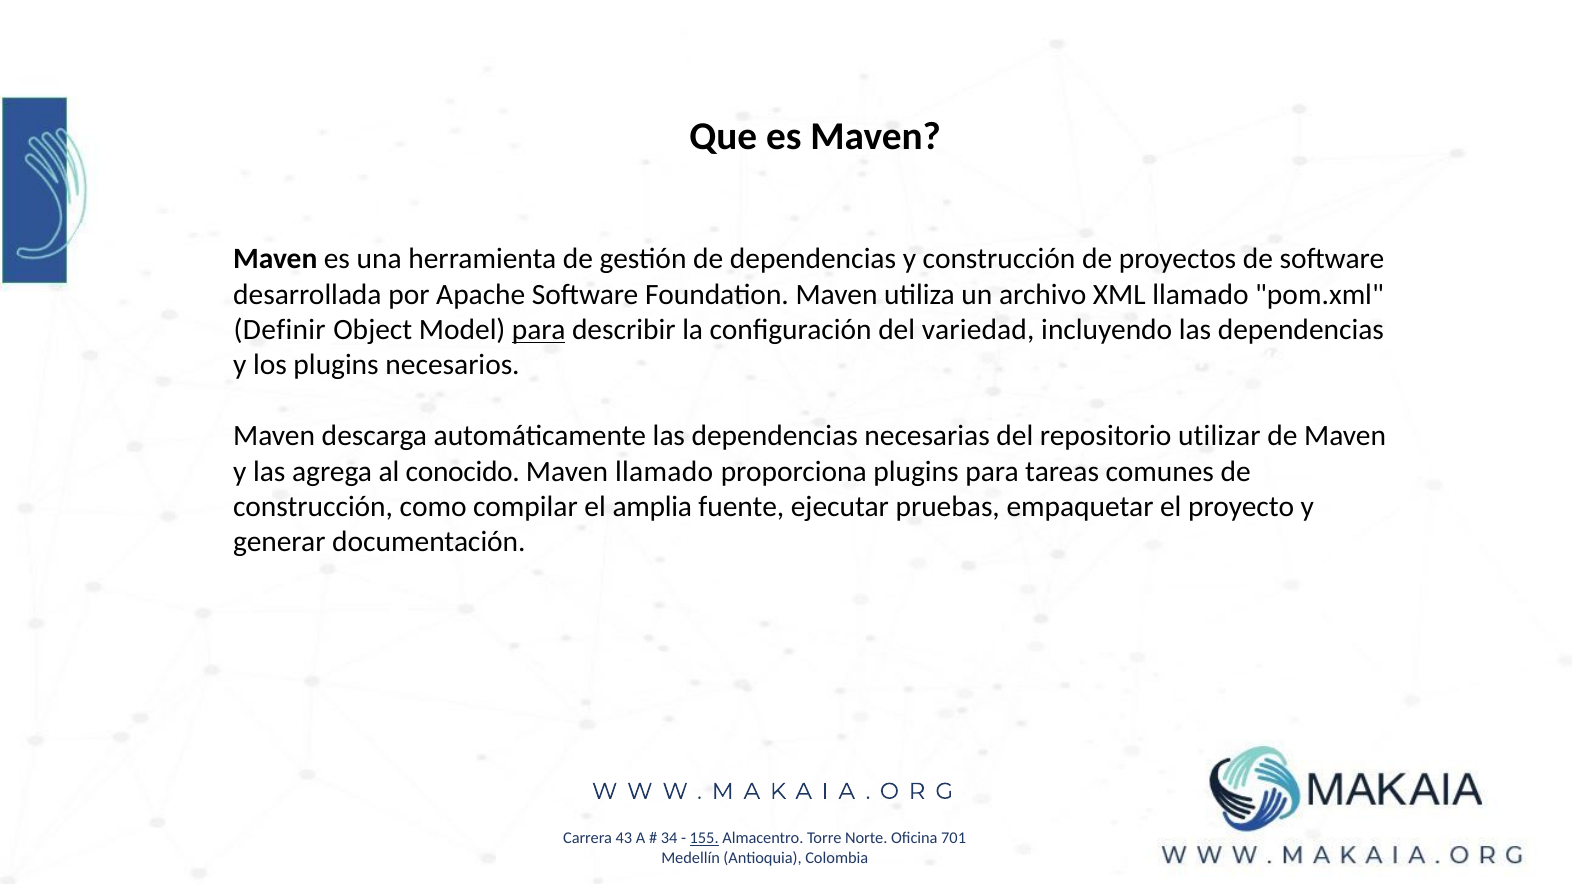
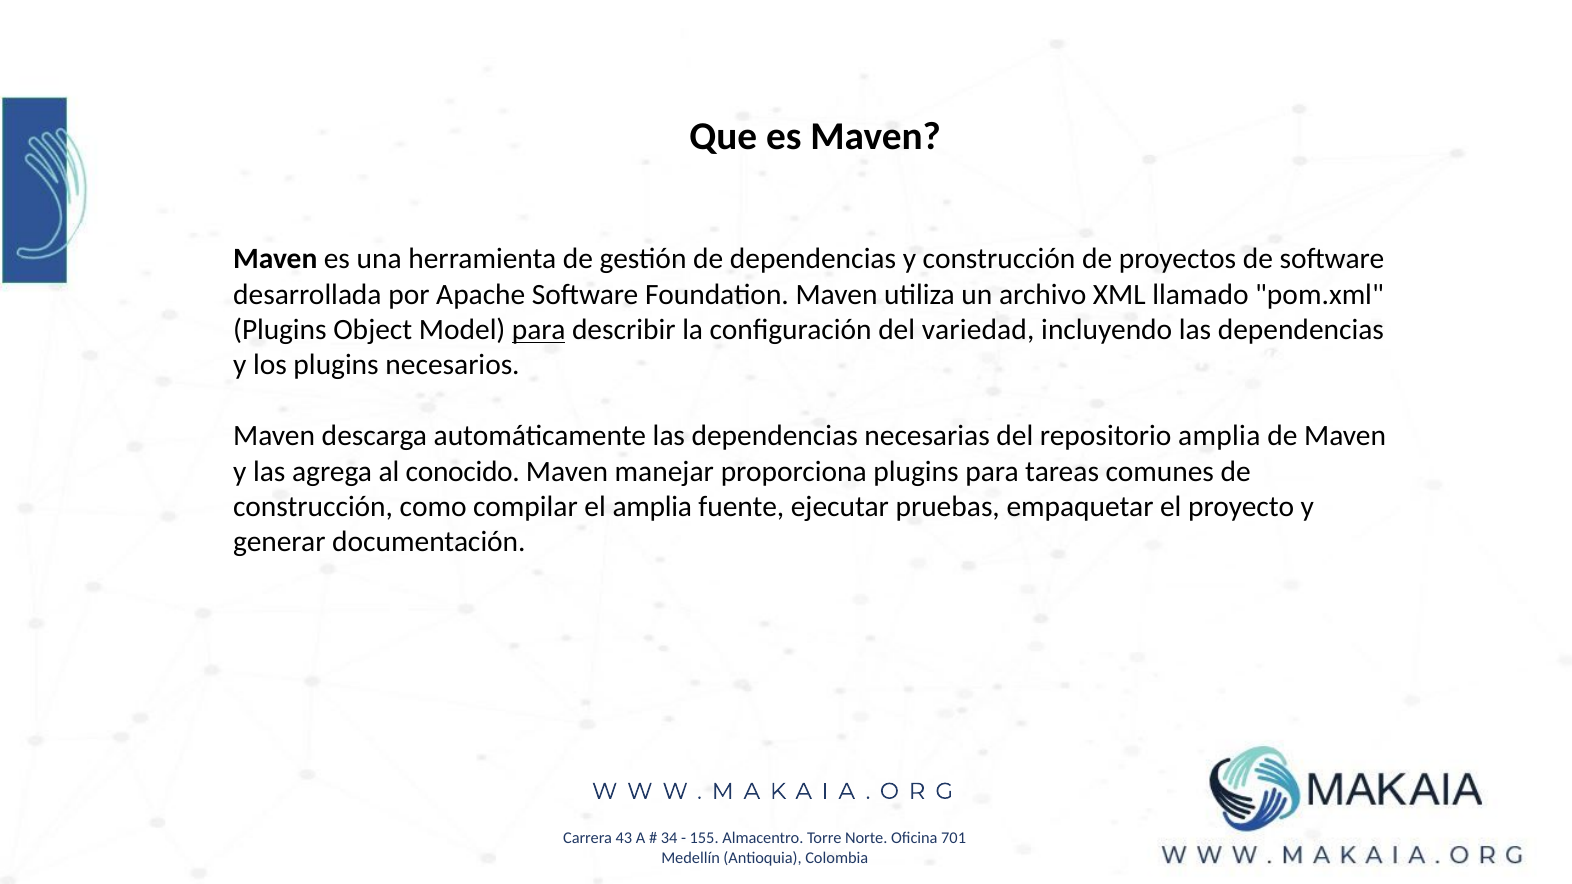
Definir at (280, 330): Definir -> Plugins
repositorio utilizar: utilizar -> amplia
Maven llamado: llamado -> manejar
155 underline: present -> none
